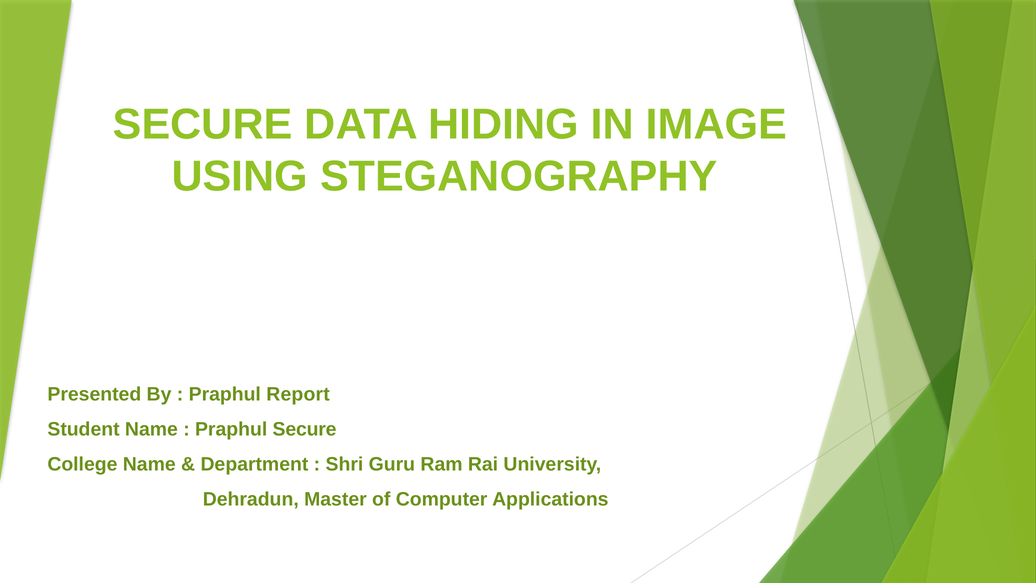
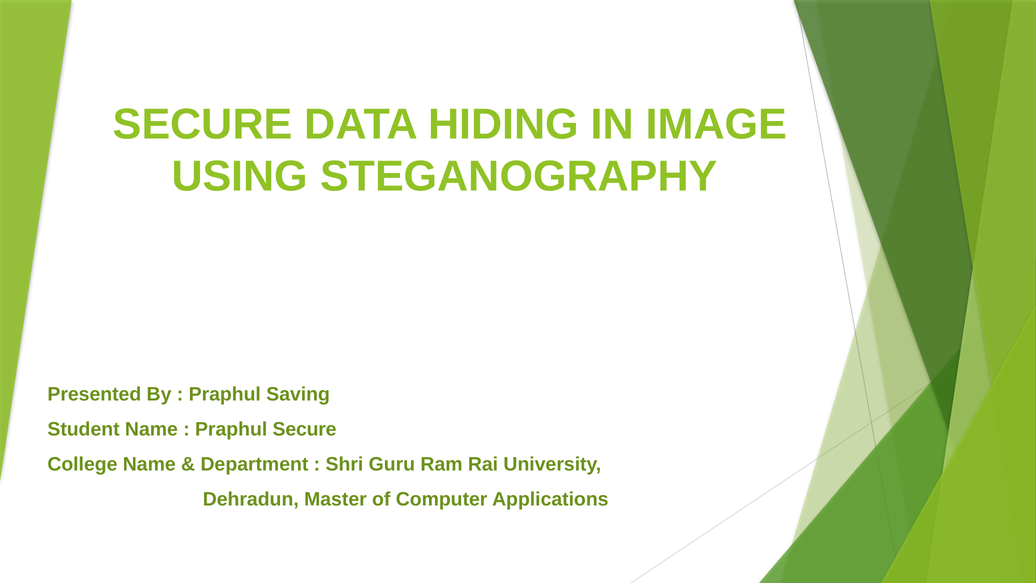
Report: Report -> Saving
